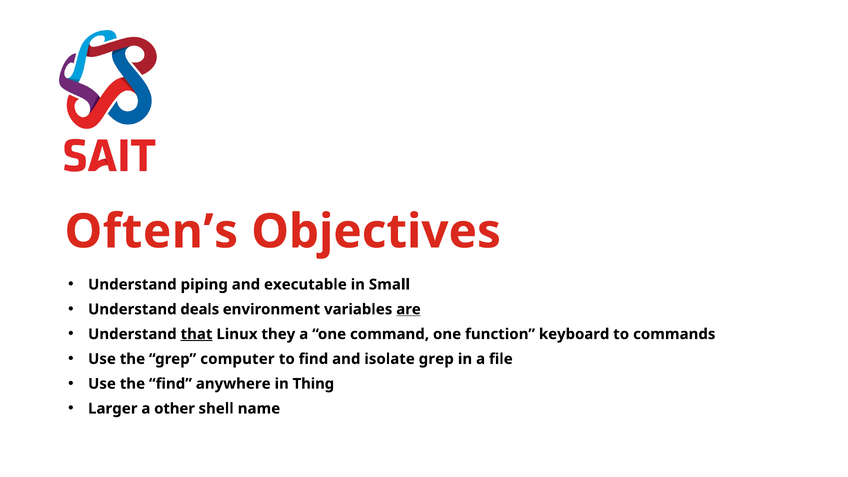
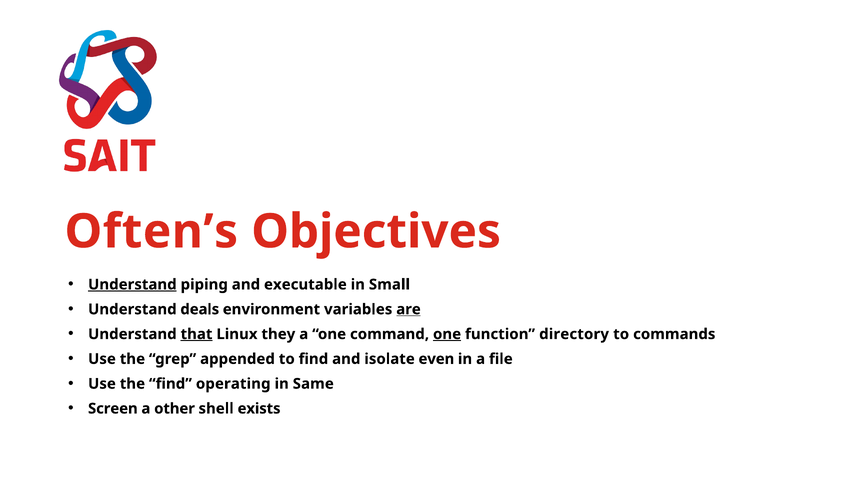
Understand at (132, 285) underline: none -> present
one at (447, 334) underline: none -> present
keyboard: keyboard -> directory
computer: computer -> appended
isolate grep: grep -> even
anywhere: anywhere -> operating
Thing: Thing -> Same
Larger: Larger -> Screen
name: name -> exists
